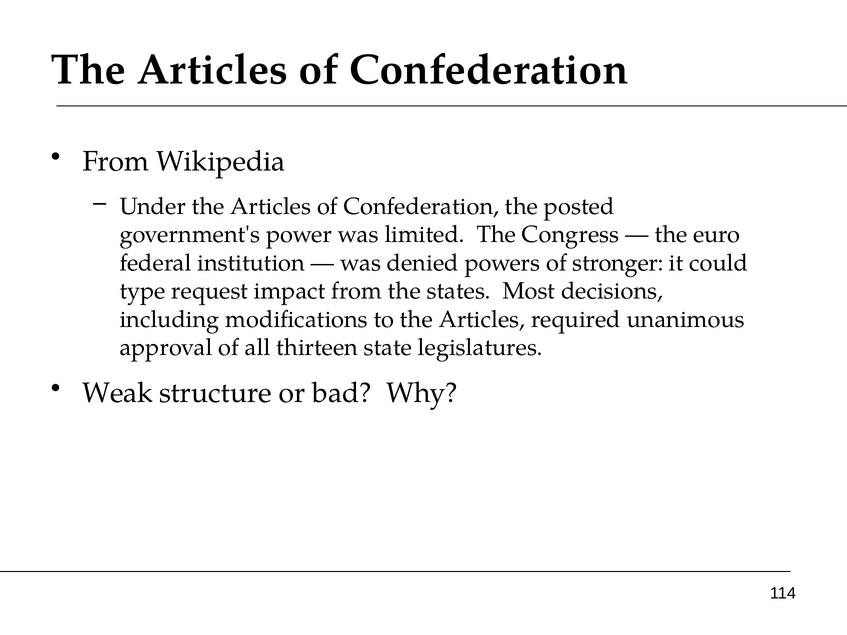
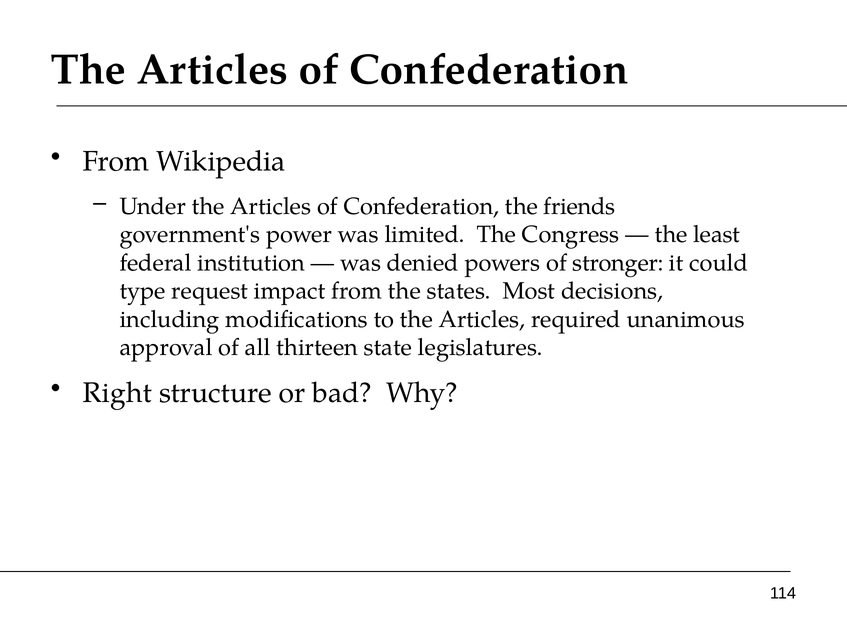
posted: posted -> friends
euro: euro -> least
Weak: Weak -> Right
